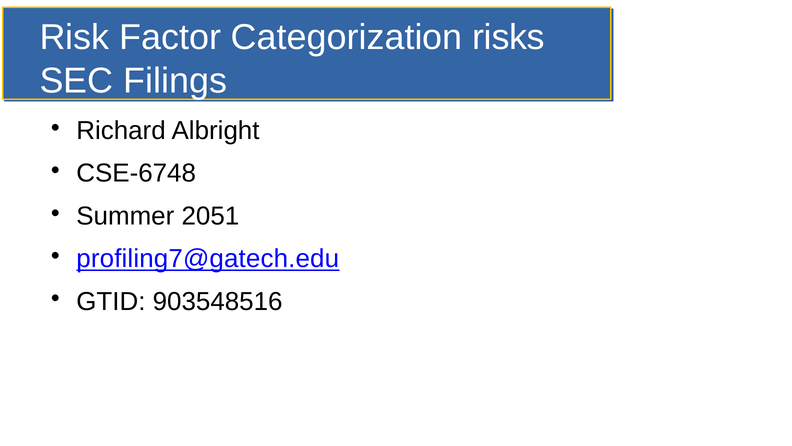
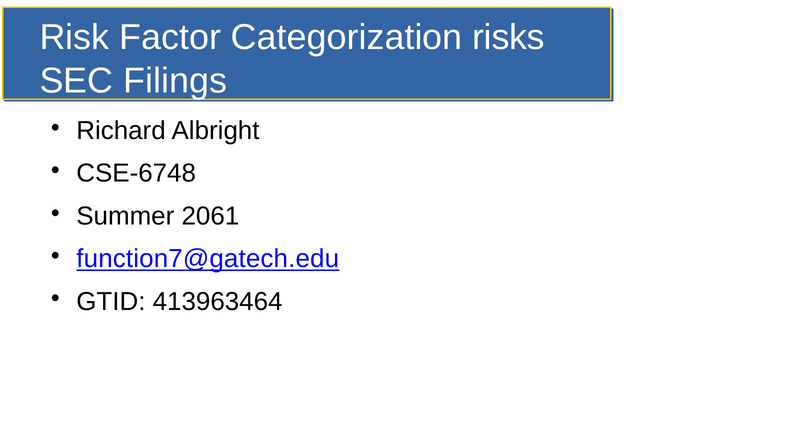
2051: 2051 -> 2061
profiling7@gatech.edu: profiling7@gatech.edu -> function7@gatech.edu
903548516: 903548516 -> 413963464
